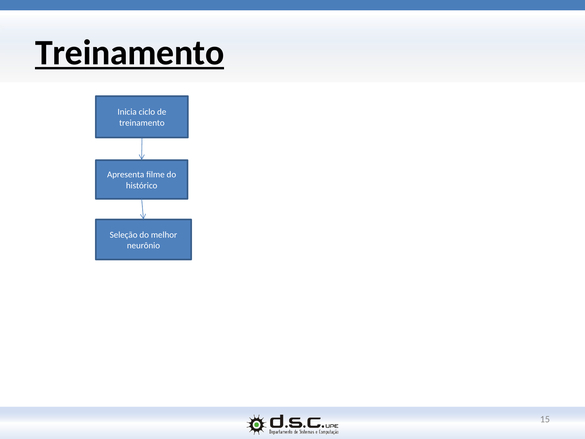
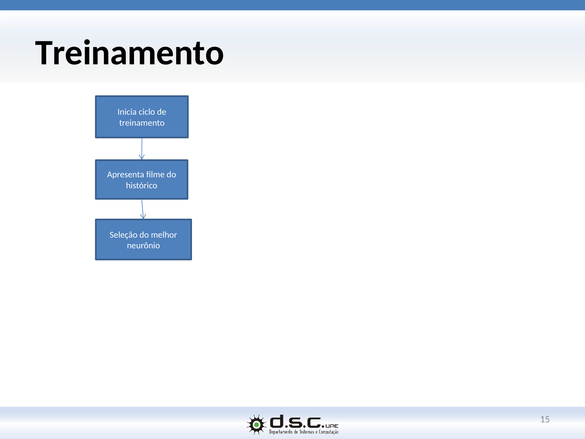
Treinamento at (130, 53) underline: present -> none
